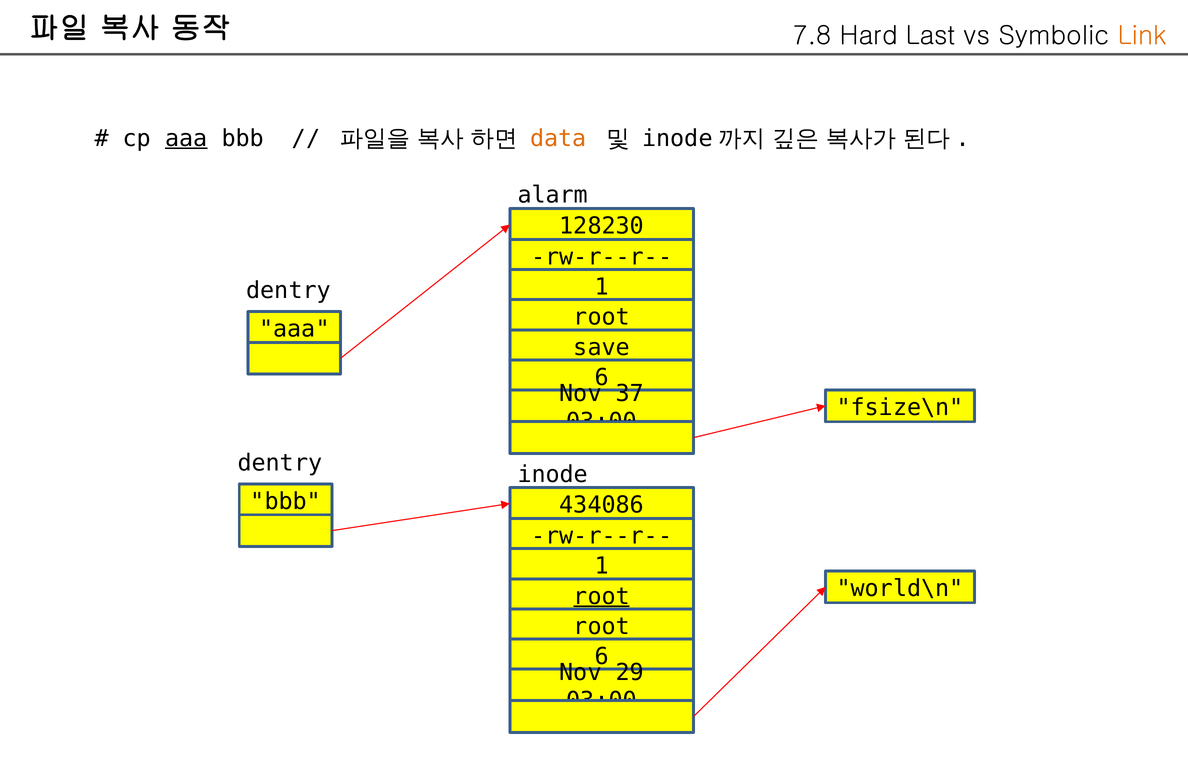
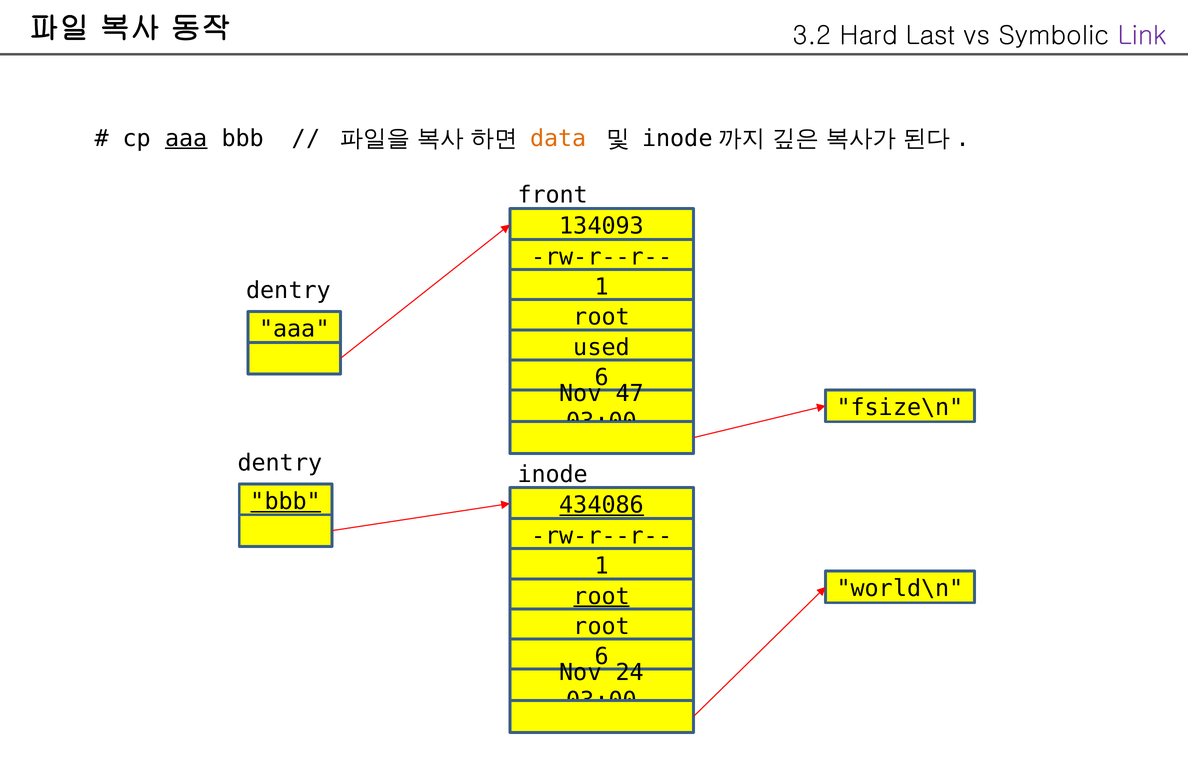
7.8: 7.8 -> 3.2
Link colour: orange -> purple
alarm: alarm -> front
128230: 128230 -> 134093
save: save -> used
37: 37 -> 47
bbb at (286, 502) underline: none -> present
434086 underline: none -> present
29: 29 -> 24
